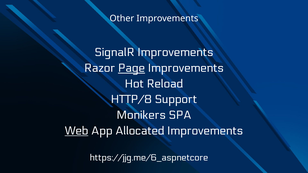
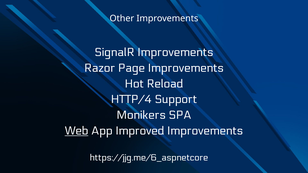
Page underline: present -> none
HTTP/8: HTTP/8 -> HTTP/4
Allocated: Allocated -> Improved
